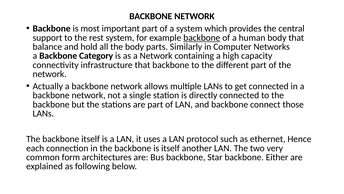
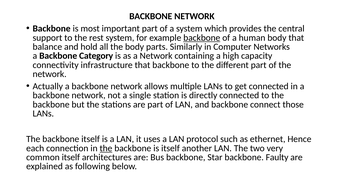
the at (106, 148) underline: none -> present
common form: form -> itself
Either: Either -> Faulty
